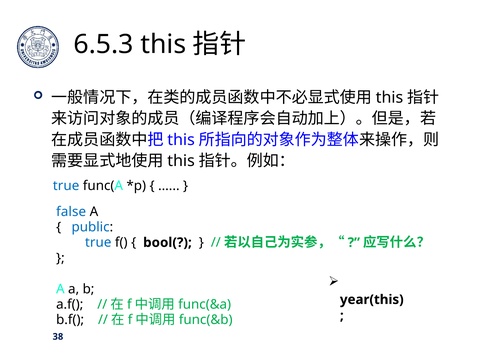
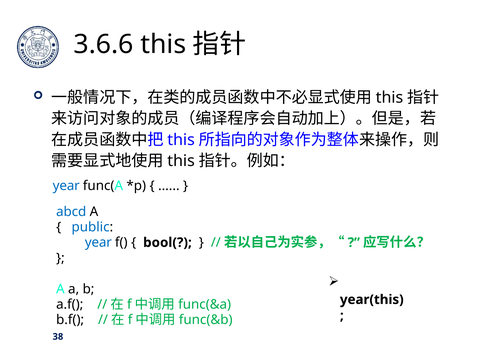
6.5.3: 6.5.3 -> 3.6.6
true at (66, 186): true -> year
false: false -> abcd
true at (98, 243): true -> year
